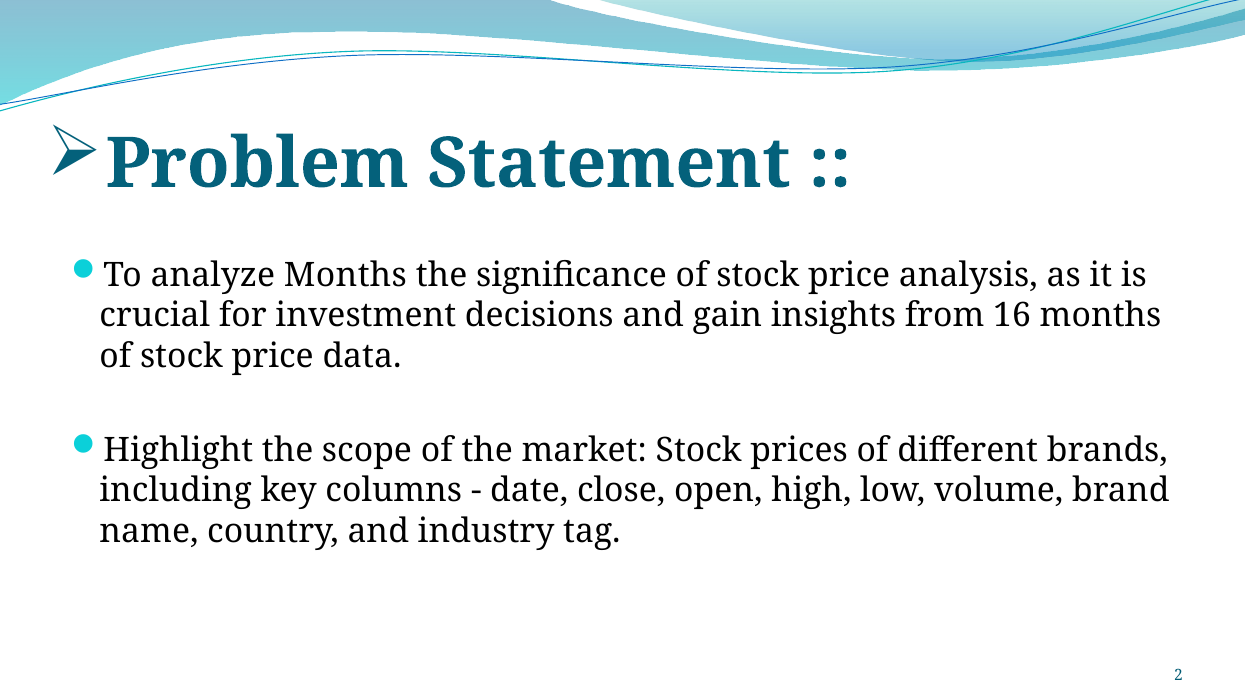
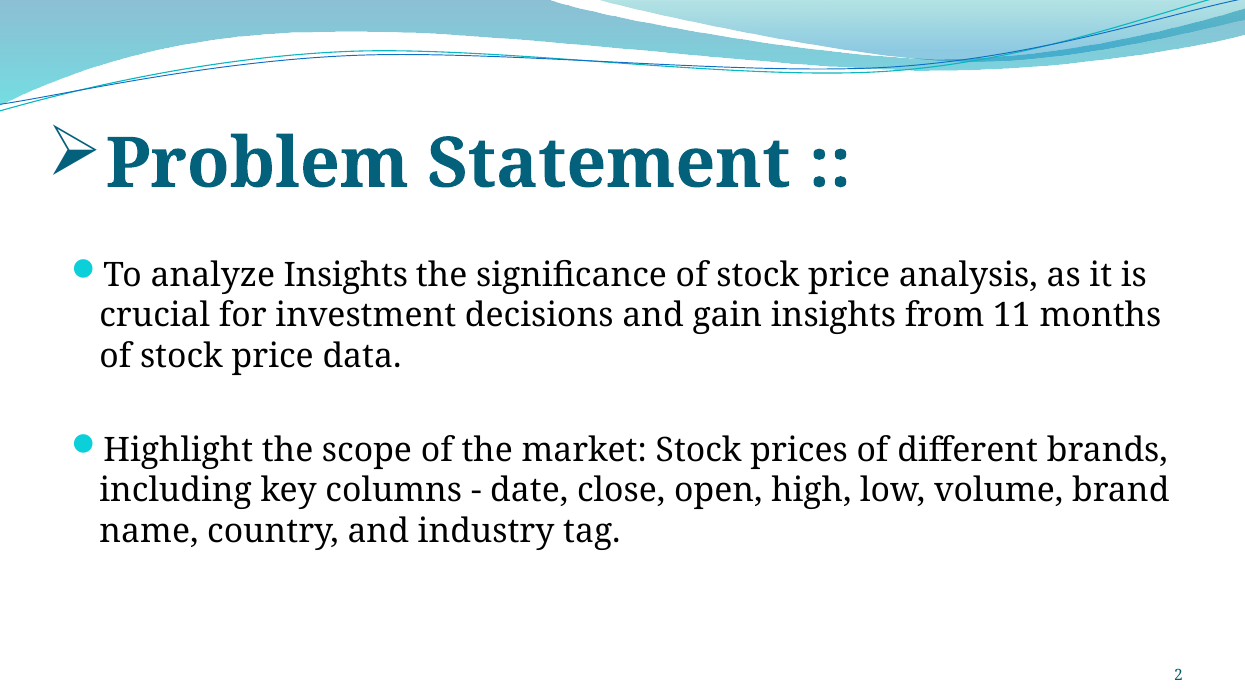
analyze Months: Months -> Insights
16: 16 -> 11
